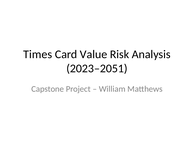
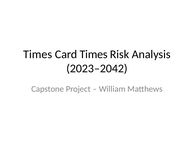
Card Value: Value -> Times
2023–2051: 2023–2051 -> 2023–2042
